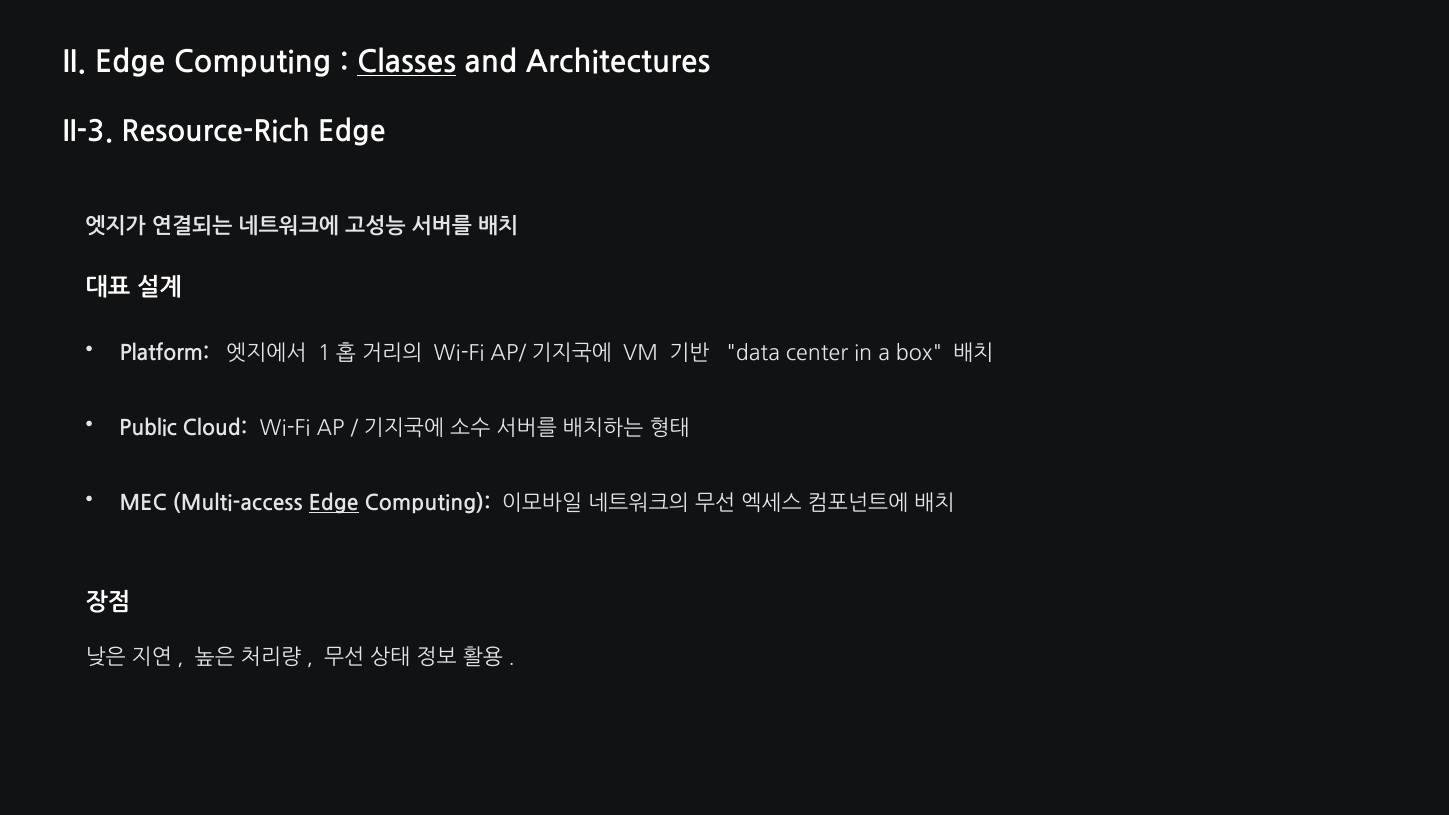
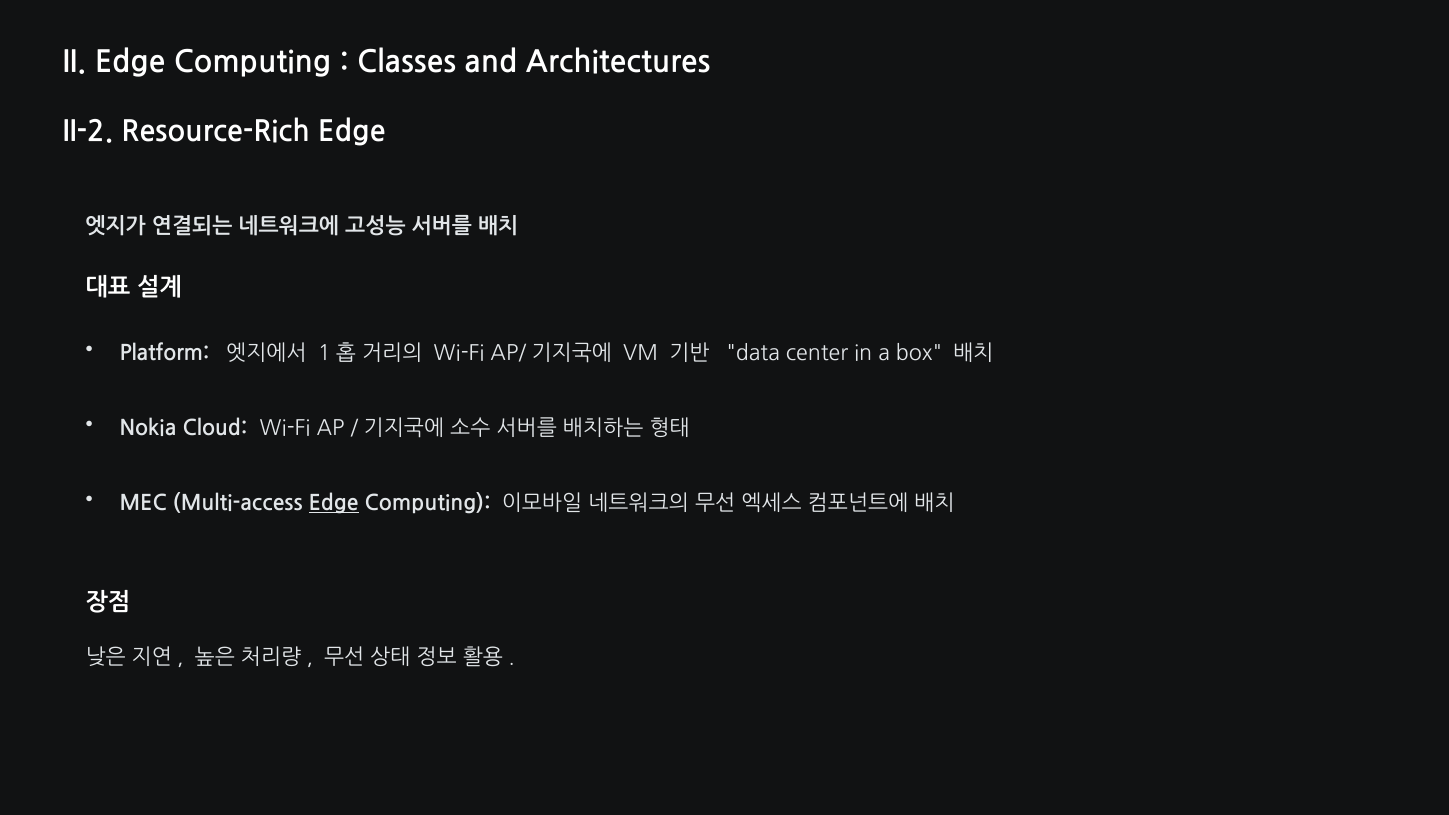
Classes underline: present -> none
II-3: II-3 -> II-2
Public: Public -> Nokia
